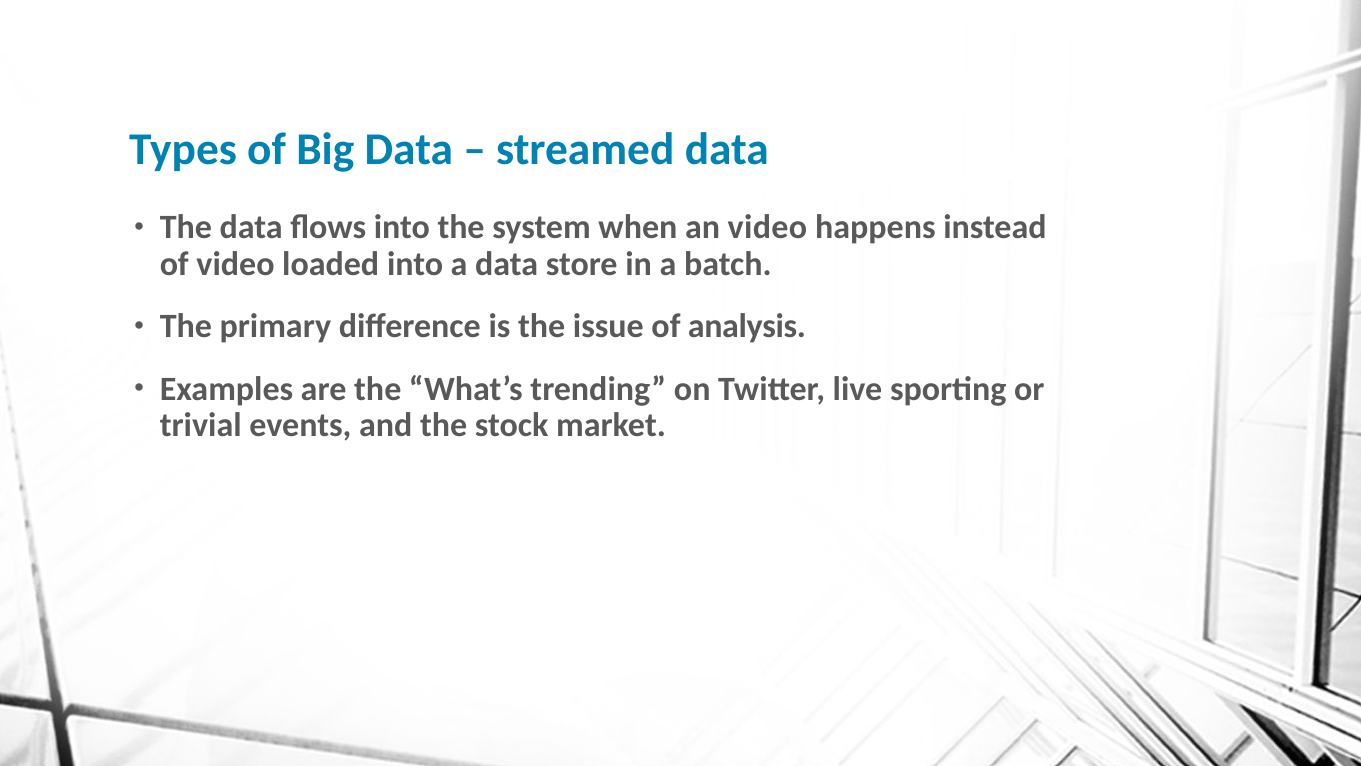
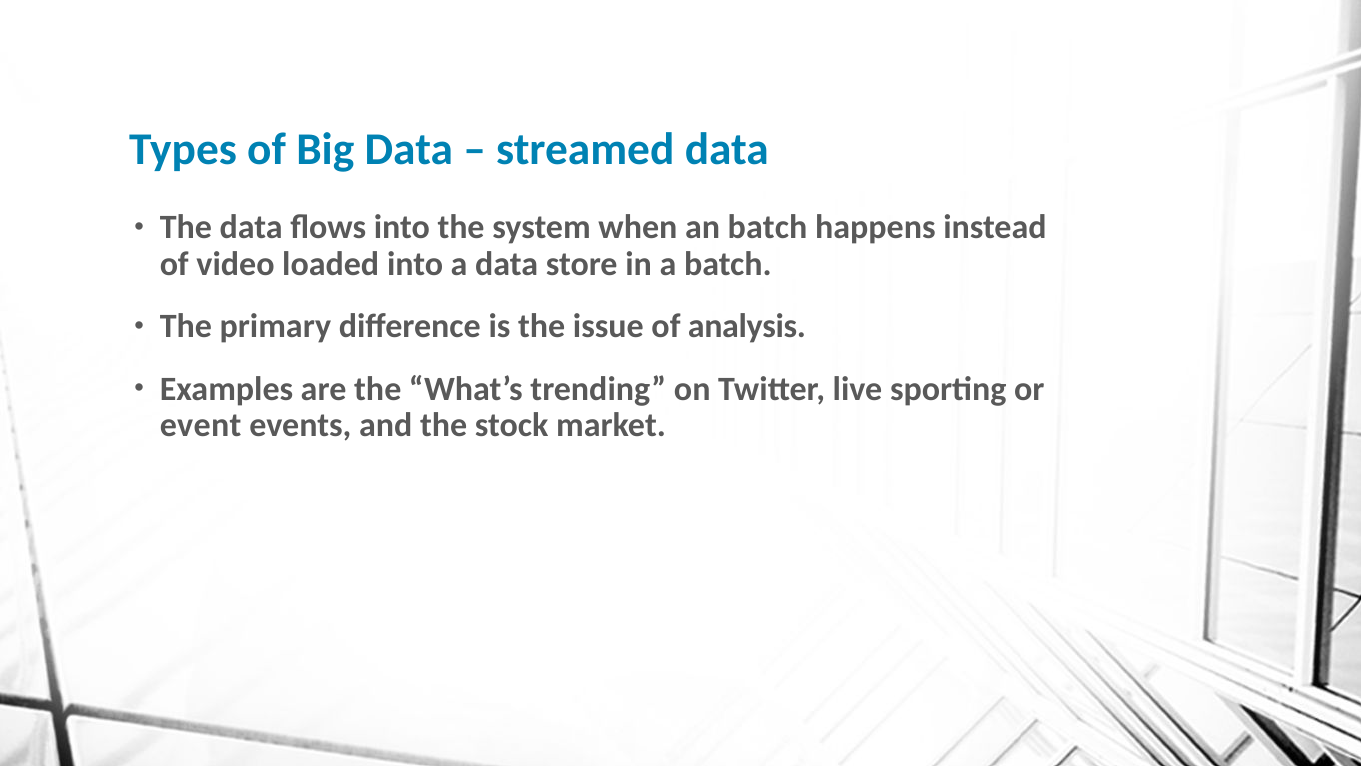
an video: video -> batch
trivial: trivial -> event
